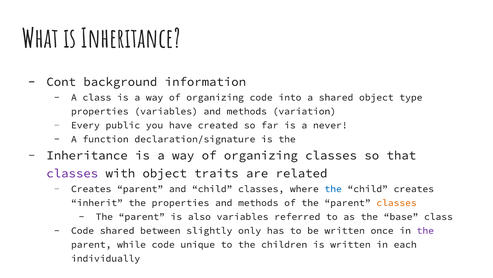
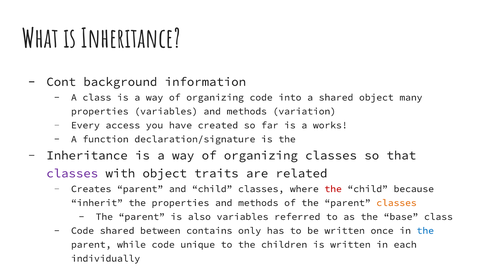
type: type -> many
public: public -> access
never: never -> works
the at (333, 188) colour: blue -> red
child creates: creates -> because
slightly: slightly -> contains
the at (425, 230) colour: purple -> blue
